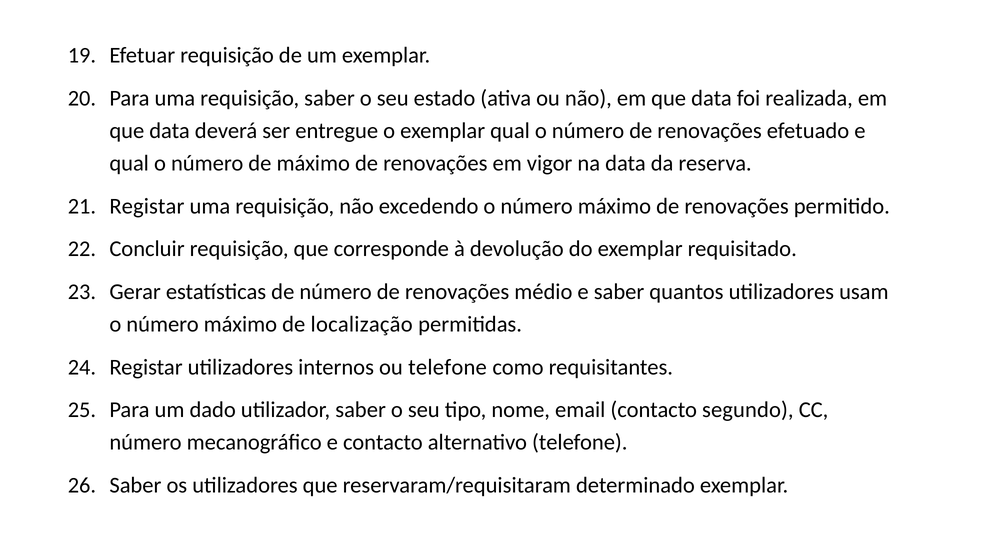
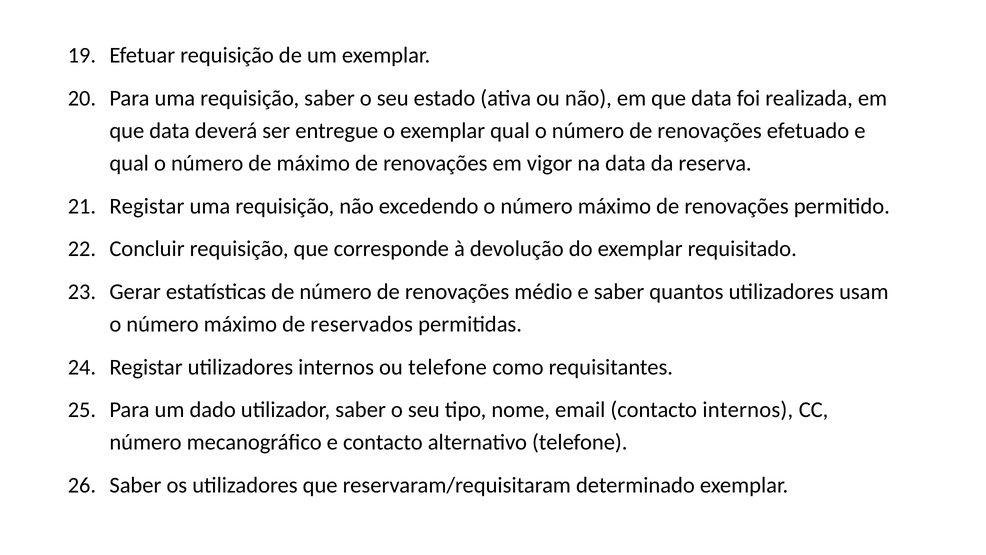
localização: localização -> reservados
contacto segundo: segundo -> internos
